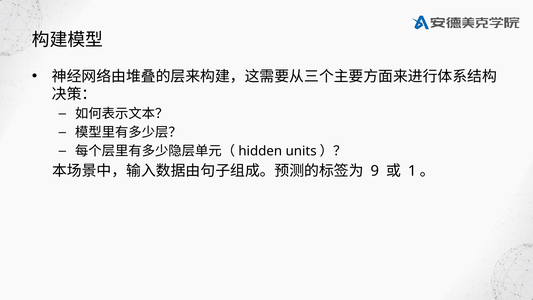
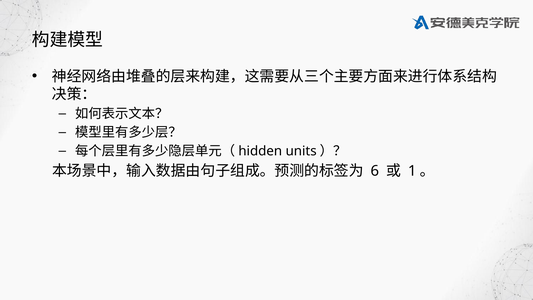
9: 9 -> 6
